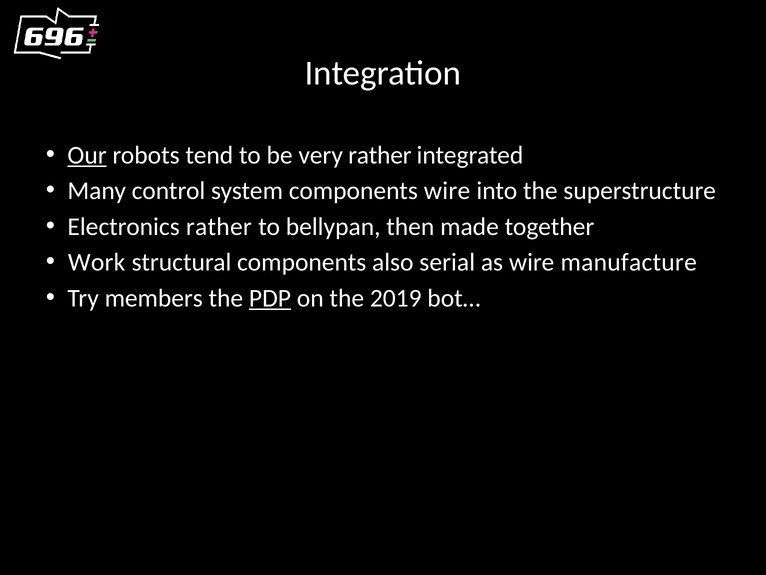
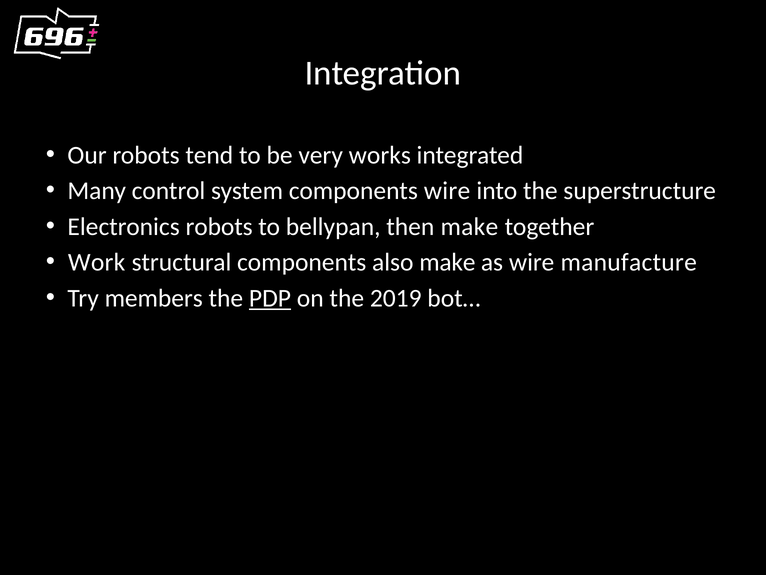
Our underline: present -> none
very rather: rather -> works
Electronics rather: rather -> robots
then made: made -> make
also serial: serial -> make
